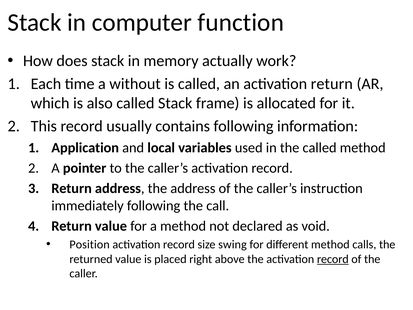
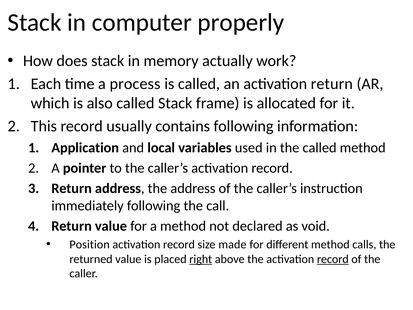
function: function -> properly
without: without -> process
swing: swing -> made
right underline: none -> present
